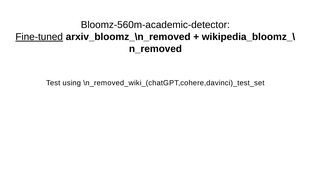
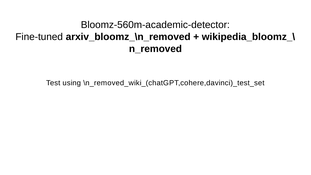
Fine-tuned underline: present -> none
